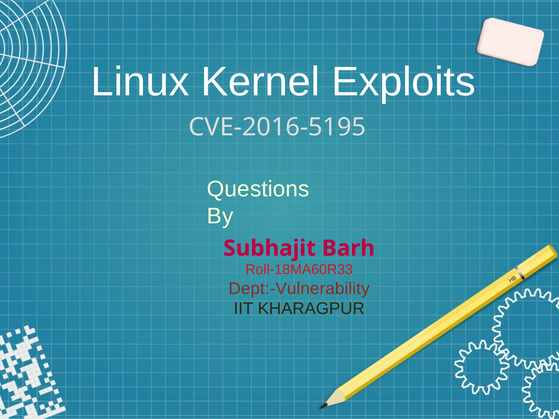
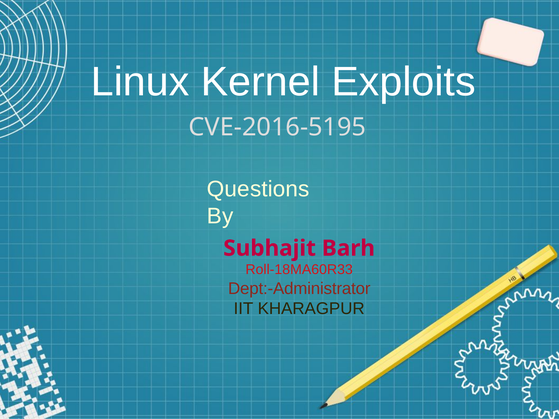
Dept:-Vulnerability: Dept:-Vulnerability -> Dept:-Administrator
